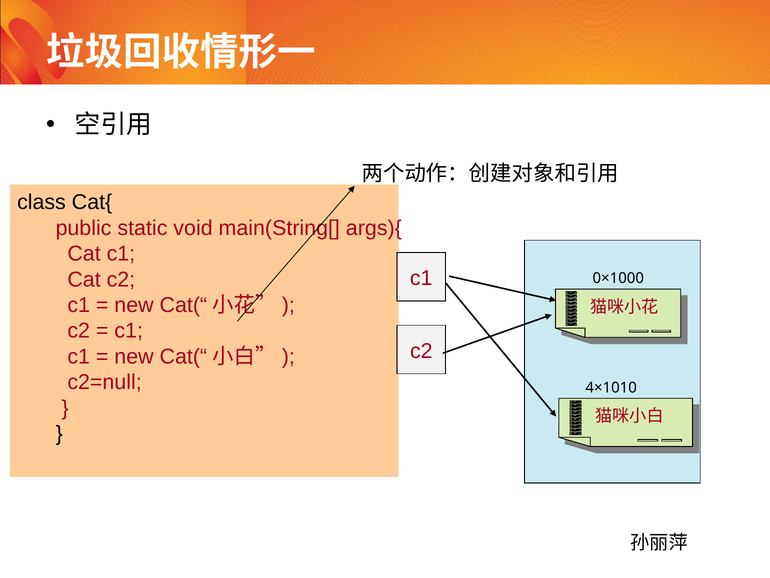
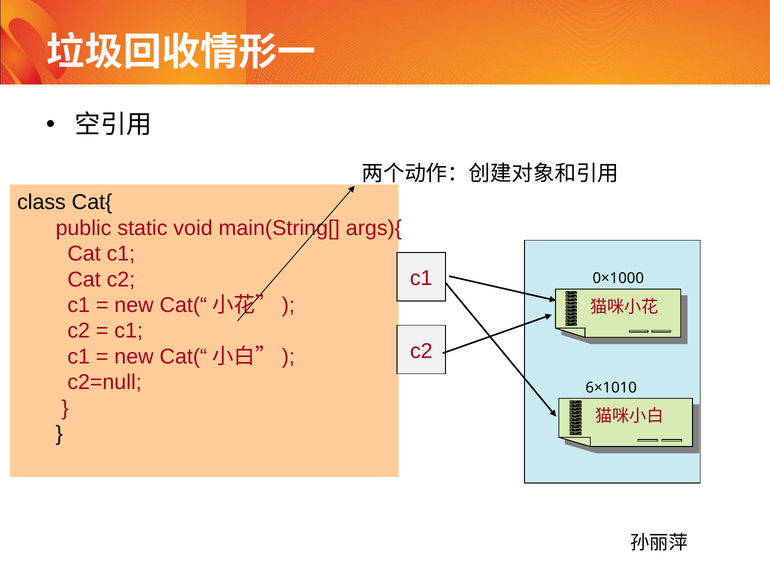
4×1010: 4×1010 -> 6×1010
